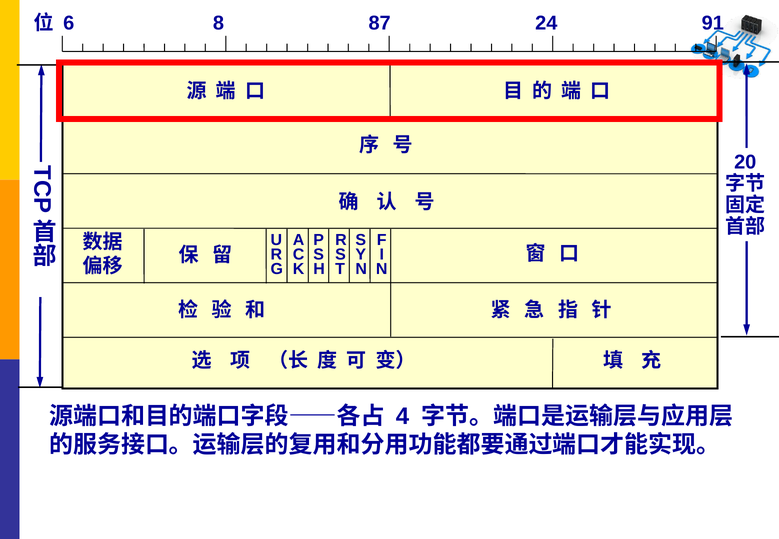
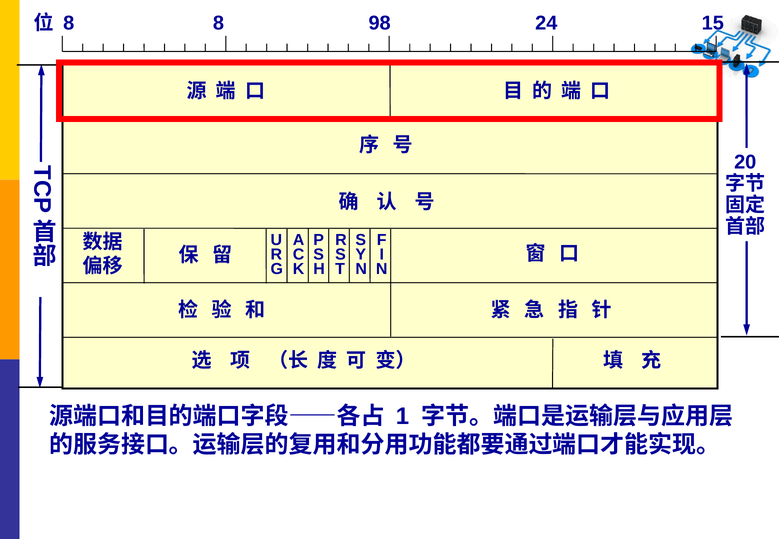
6 at (69, 23): 6 -> 8
87: 87 -> 98
91: 91 -> 15
4: 4 -> 1
